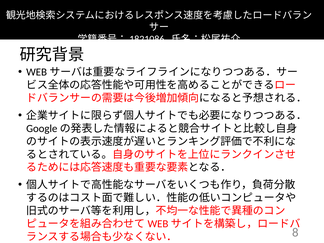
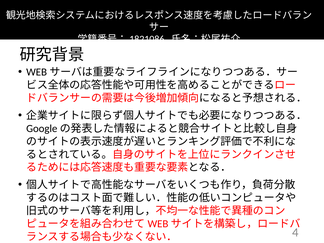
8: 8 -> 4
